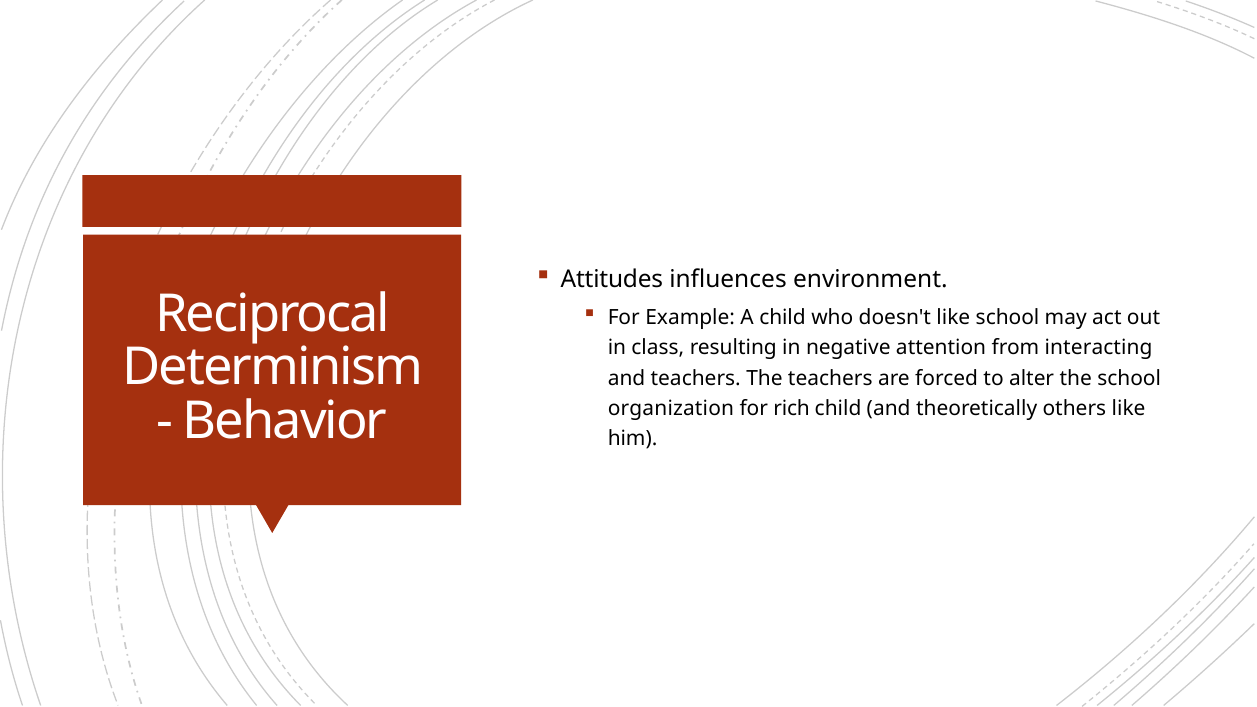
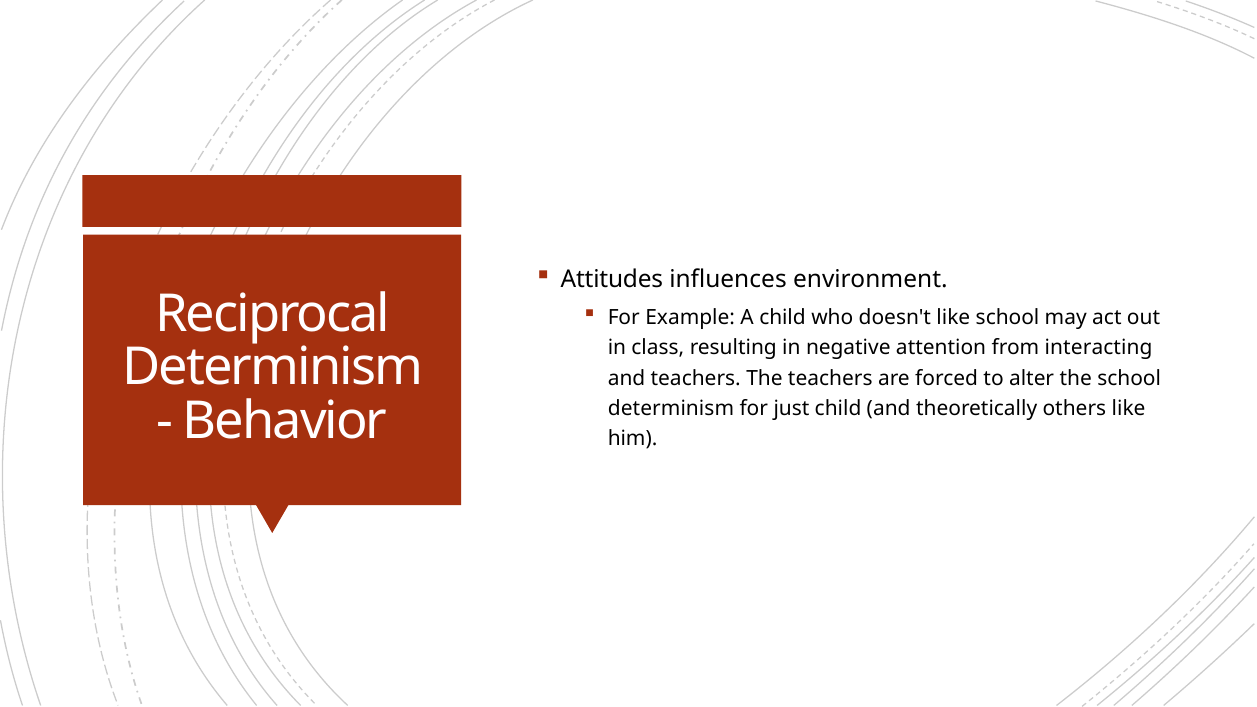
organization at (671, 408): organization -> determinism
rich: rich -> just
